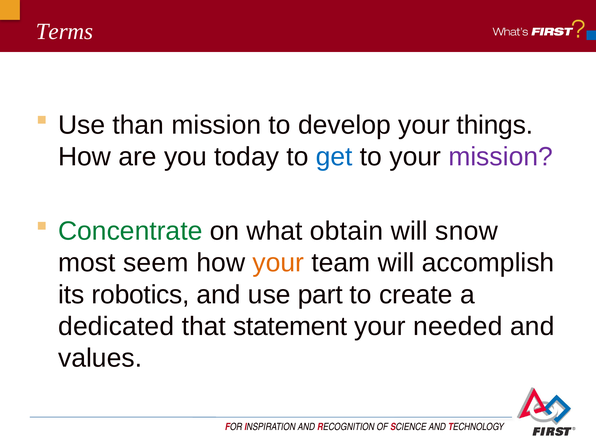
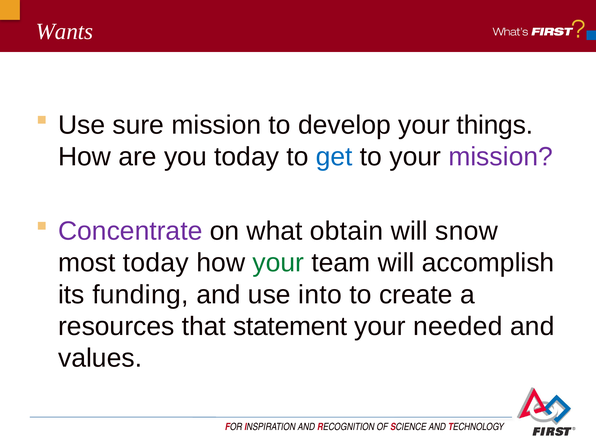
Terms: Terms -> Wants
than: than -> sure
Concentrate colour: green -> purple
most seem: seem -> today
your at (278, 263) colour: orange -> green
robotics: robotics -> funding
part: part -> into
dedicated: dedicated -> resources
